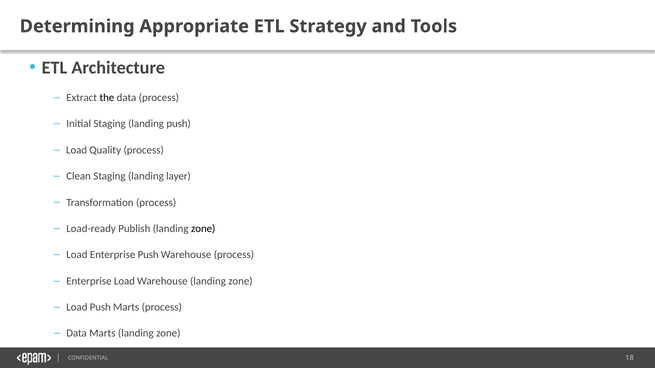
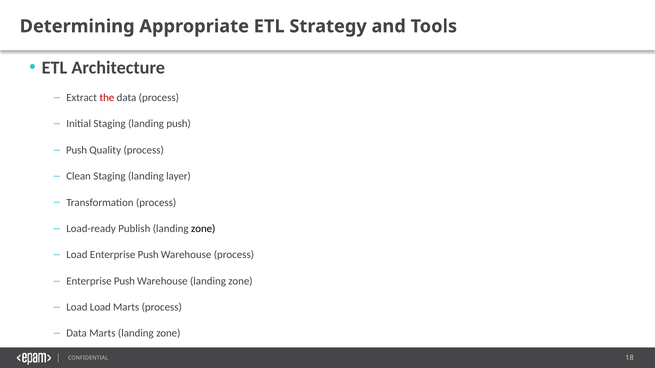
the colour: black -> red
Load at (77, 150): Load -> Push
Load at (124, 281): Load -> Push
Load Push: Push -> Load
